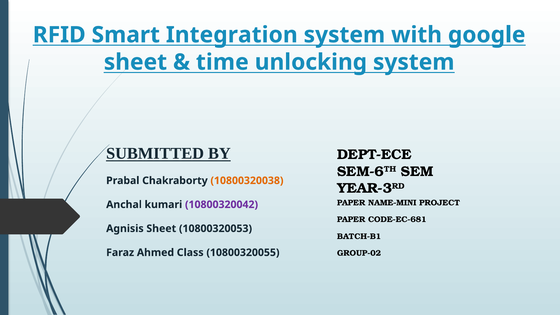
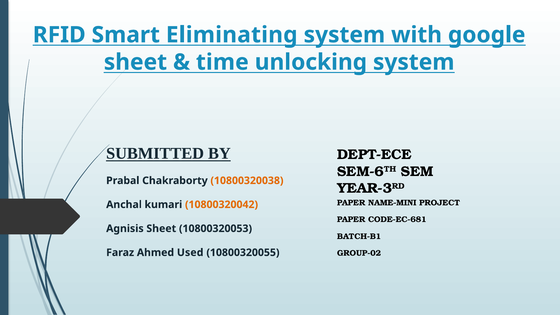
Integration: Integration -> Eliminating
10800320042 colour: purple -> orange
Class: Class -> Used
